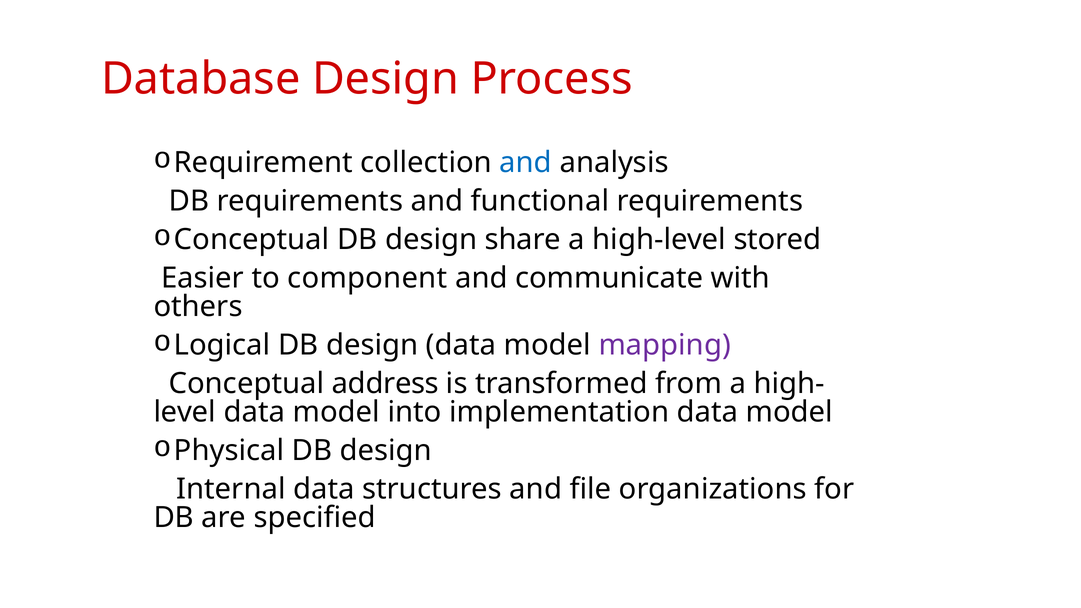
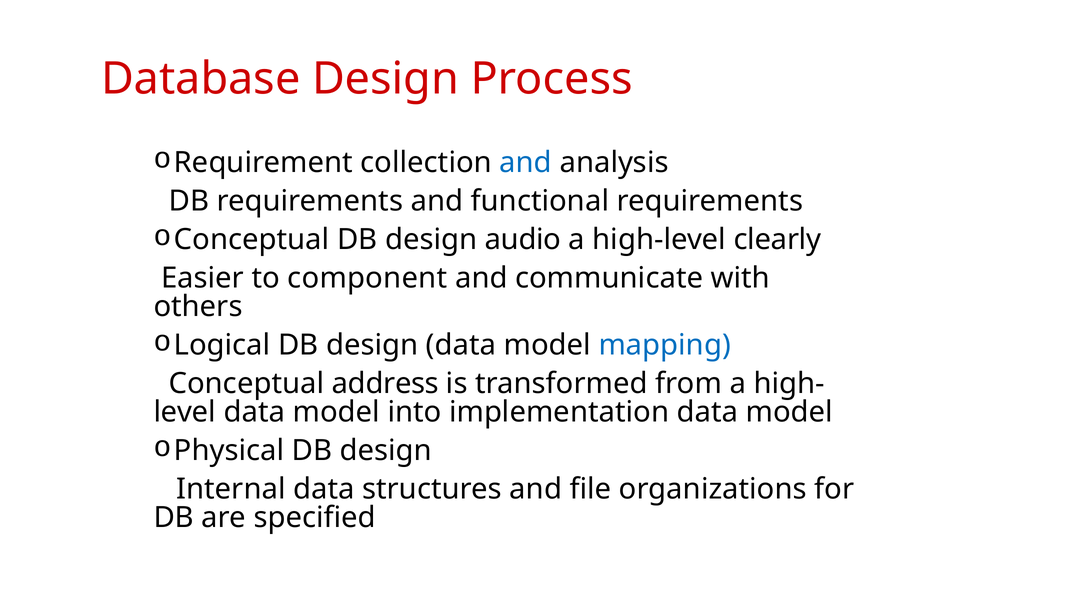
share: share -> audio
stored: stored -> clearly
mapping colour: purple -> blue
